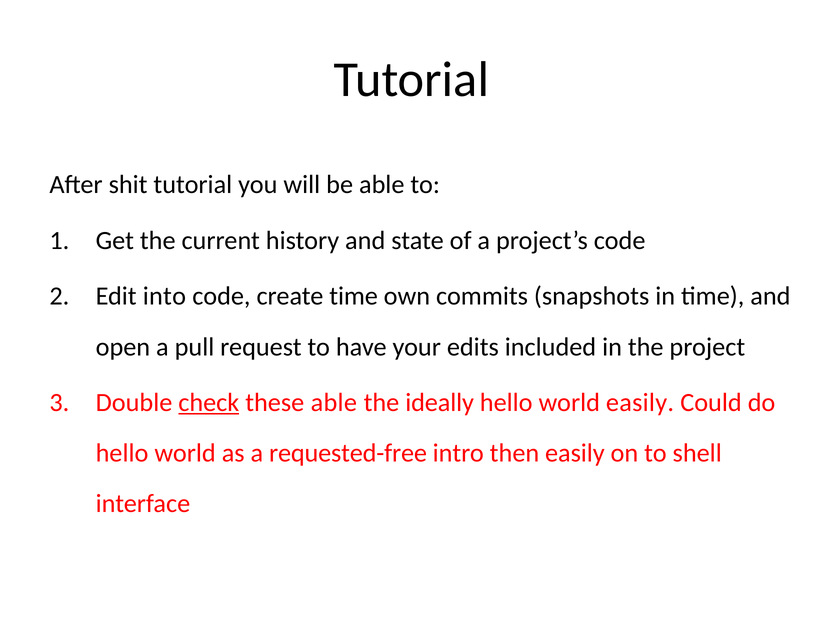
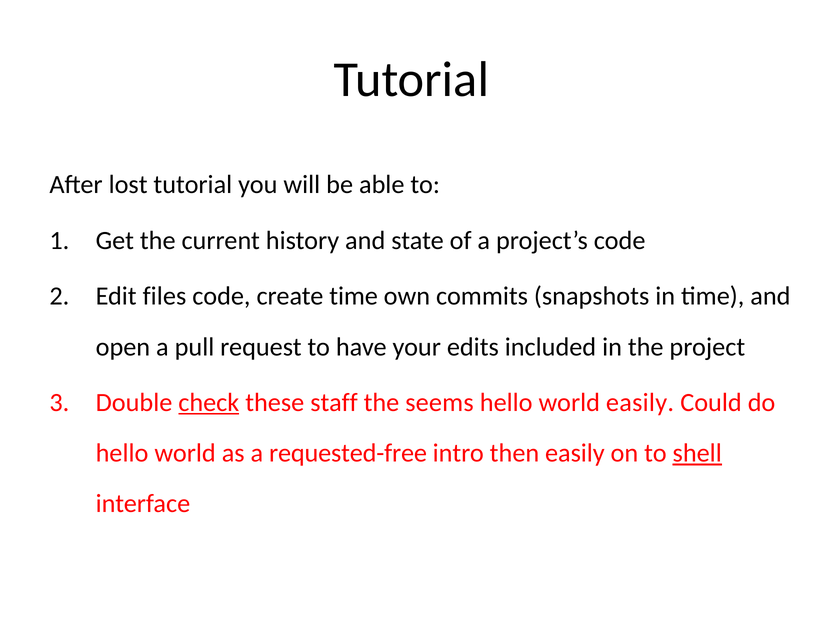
shit: shit -> lost
into: into -> files
these able: able -> staff
ideally: ideally -> seems
shell underline: none -> present
